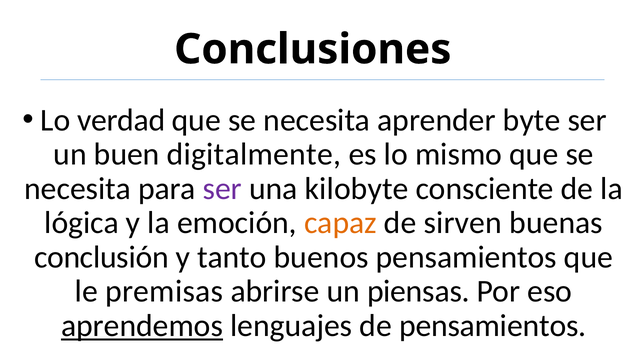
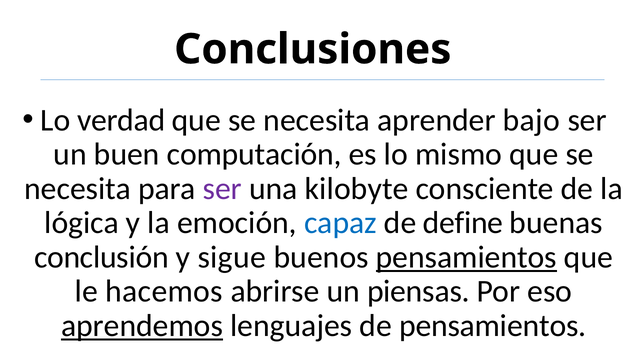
byte: byte -> bajo
digitalmente: digitalmente -> computación
capaz colour: orange -> blue
sirven: sirven -> define
tanto: tanto -> sigue
pensamientos at (466, 257) underline: none -> present
premisas: premisas -> hacemos
